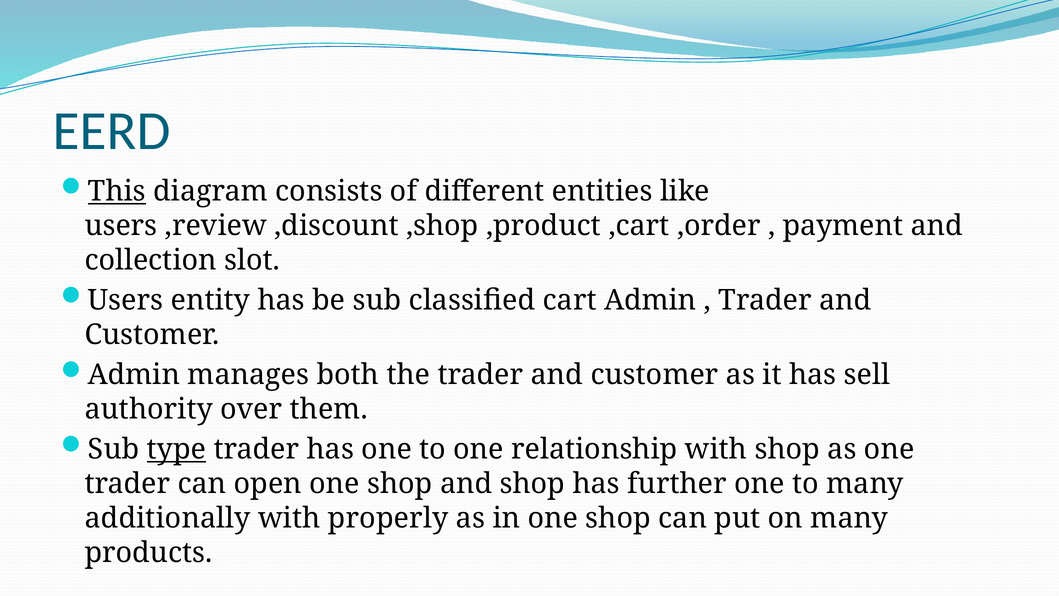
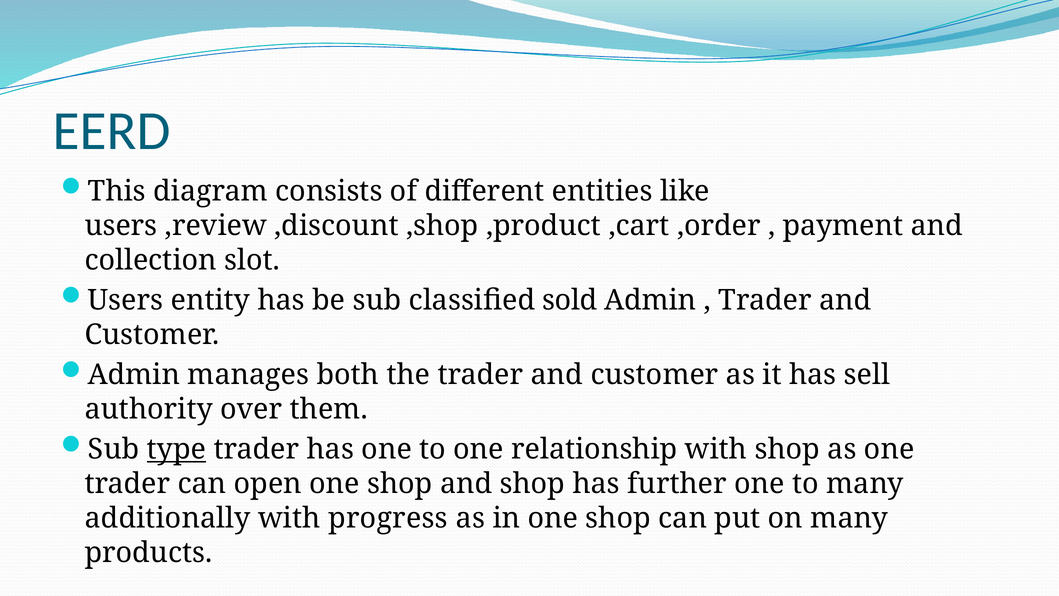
This underline: present -> none
cart: cart -> sold
properly: properly -> progress
